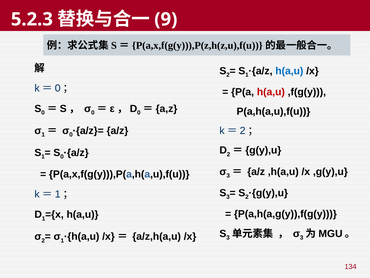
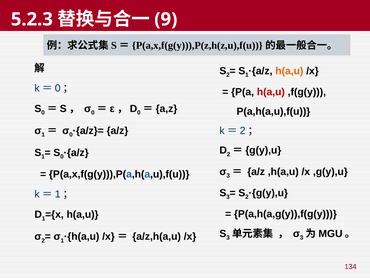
h(a,u at (289, 71) colour: blue -> orange
